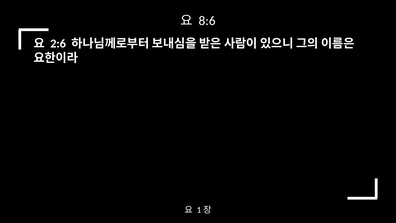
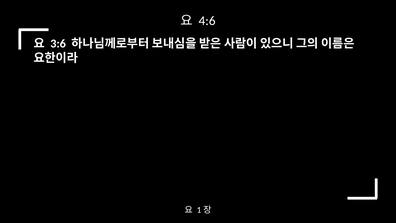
8:6: 8:6 -> 4:6
2:6: 2:6 -> 3:6
